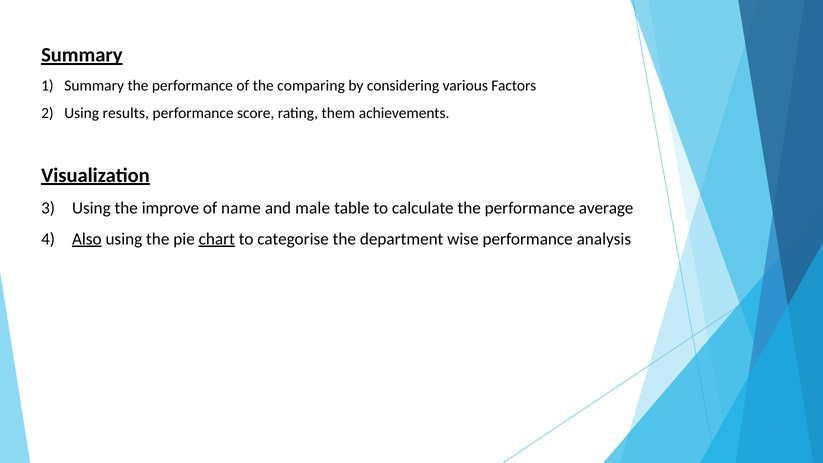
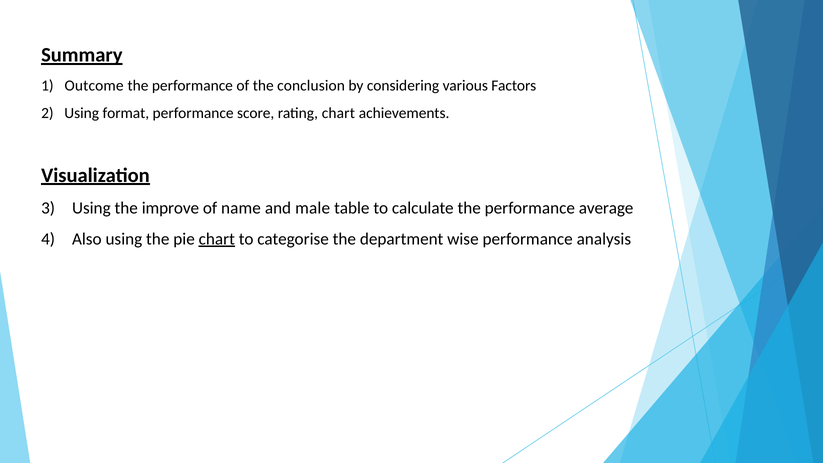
Summary at (94, 85): Summary -> Outcome
comparing: comparing -> conclusion
results: results -> format
rating them: them -> chart
Also underline: present -> none
